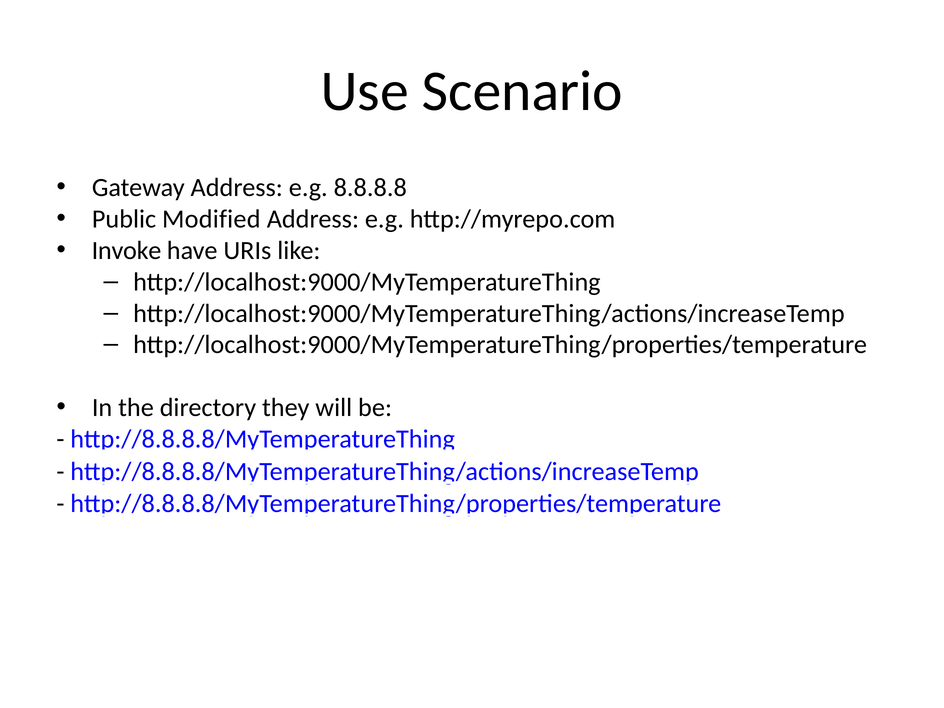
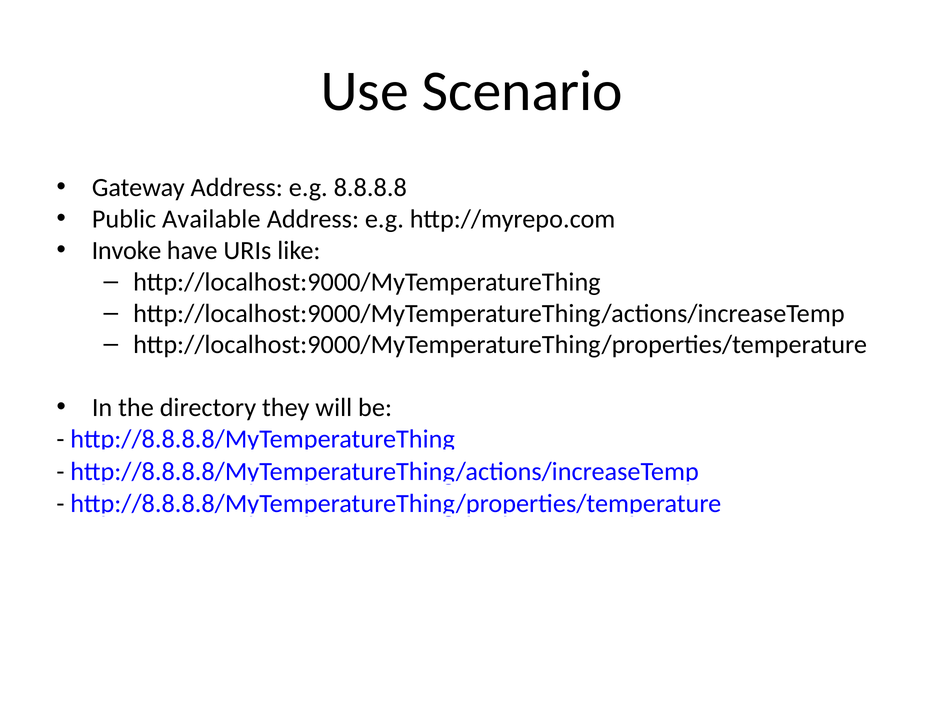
Modified: Modified -> Available
